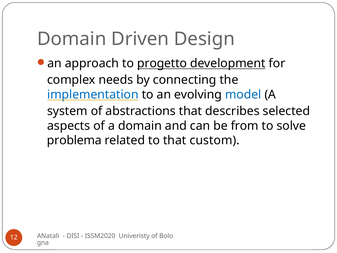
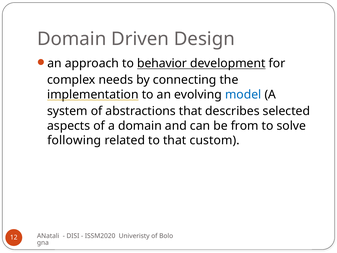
progetto: progetto -> behavior
implementation colour: blue -> black
problema: problema -> following
